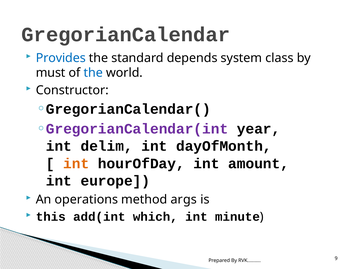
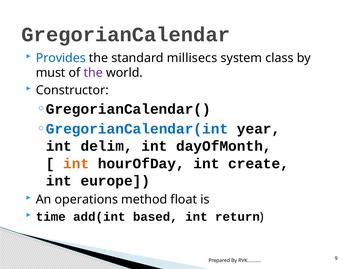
depends: depends -> millisecs
the at (93, 73) colour: blue -> purple
GregorianCalendar(int colour: purple -> blue
amount: amount -> create
args: args -> float
this: this -> time
which: which -> based
minute: minute -> return
